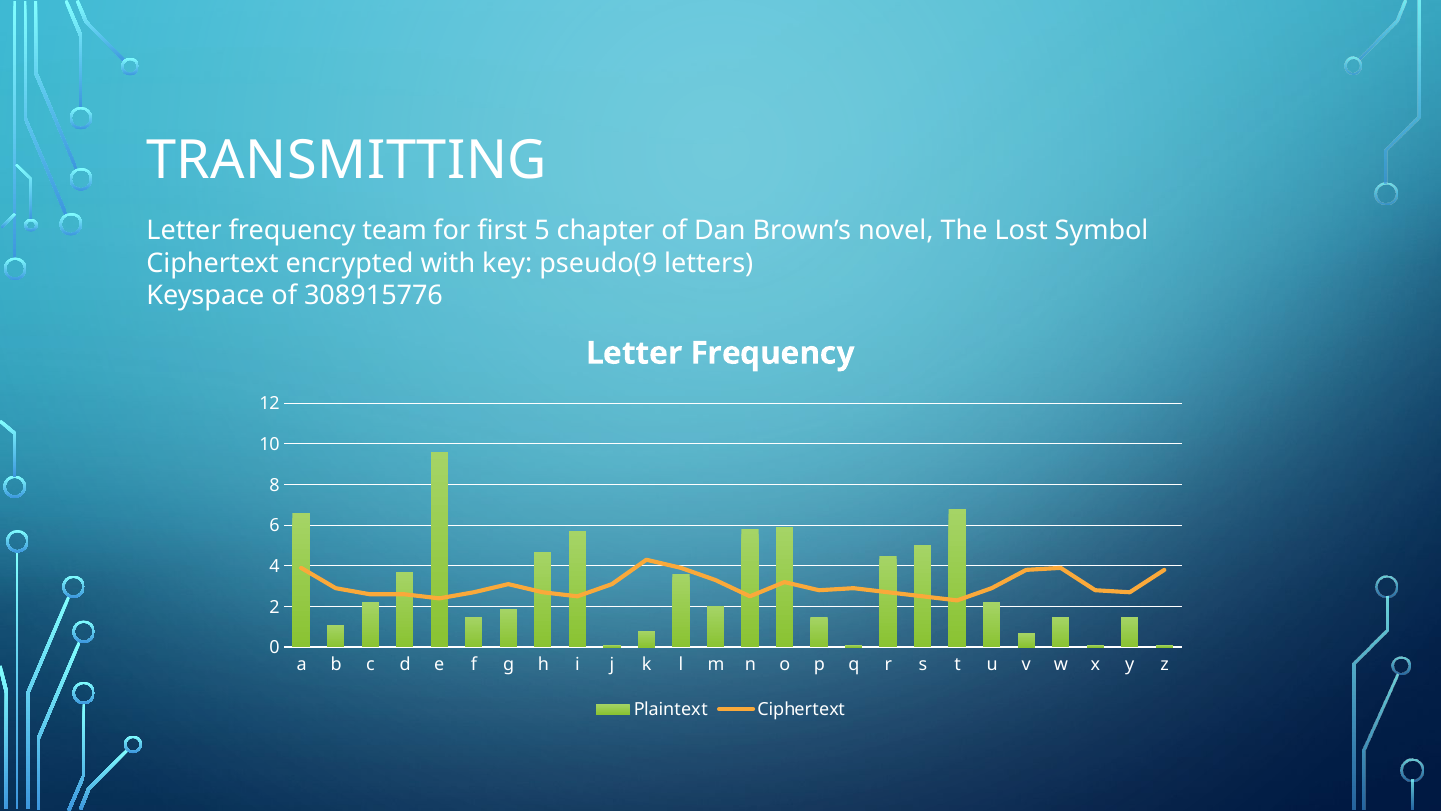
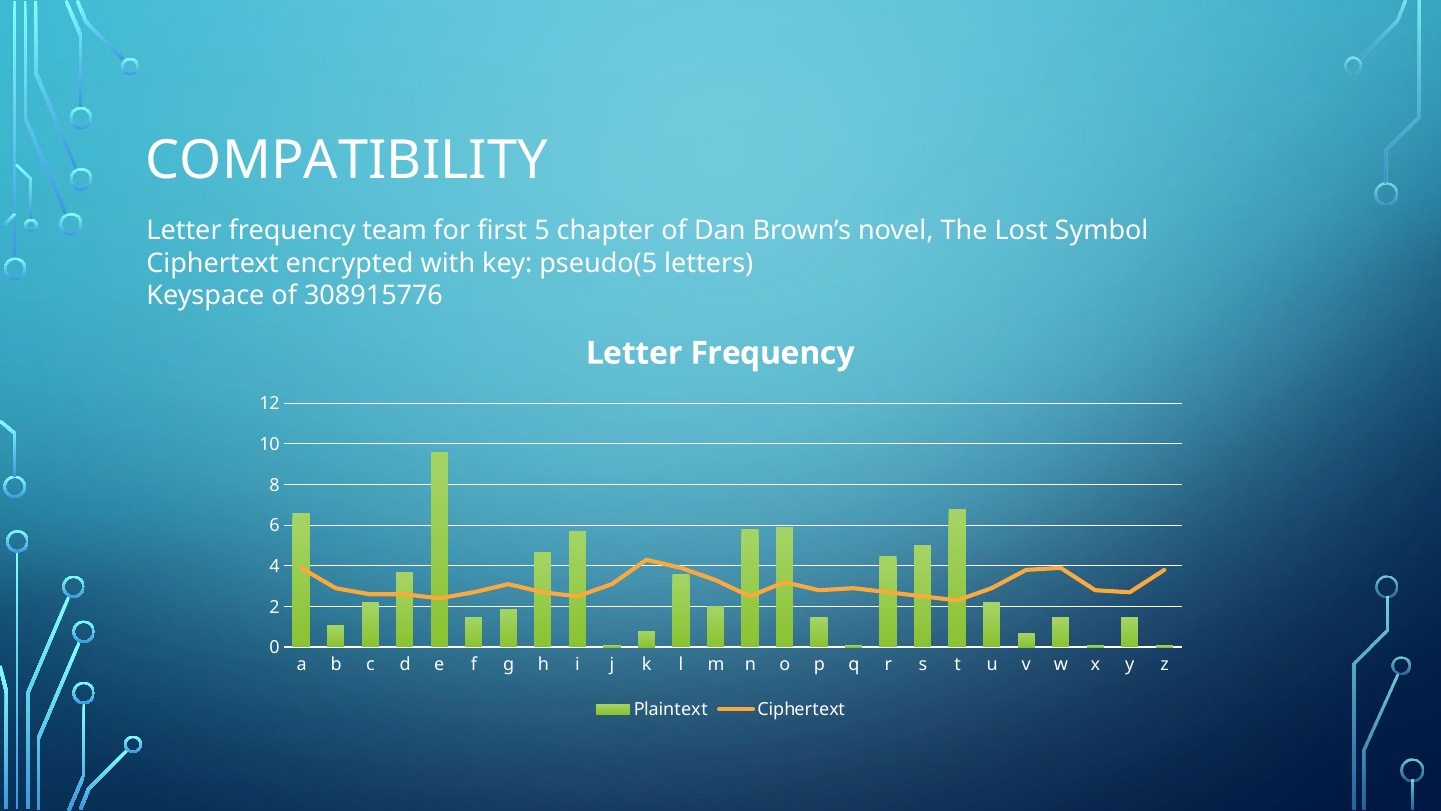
TRANSMITTING: TRANSMITTING -> COMPATIBILITY
pseudo(9: pseudo(9 -> pseudo(5
